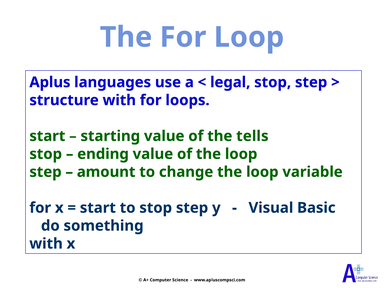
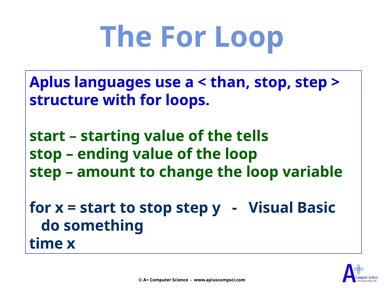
legal: legal -> than
with at (46, 244): with -> time
